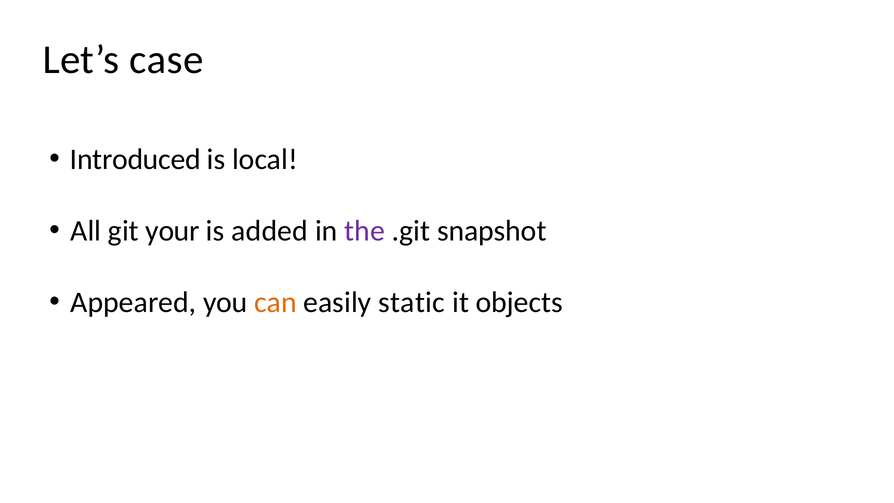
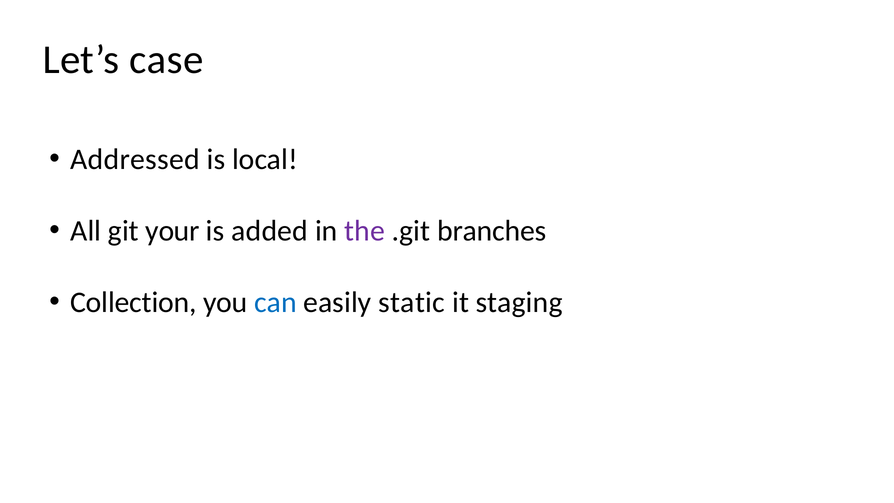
Introduced: Introduced -> Addressed
snapshot: snapshot -> branches
Appeared: Appeared -> Collection
can colour: orange -> blue
objects: objects -> staging
